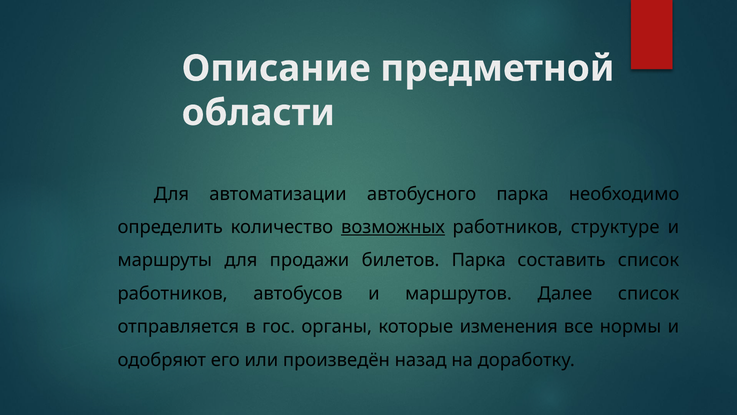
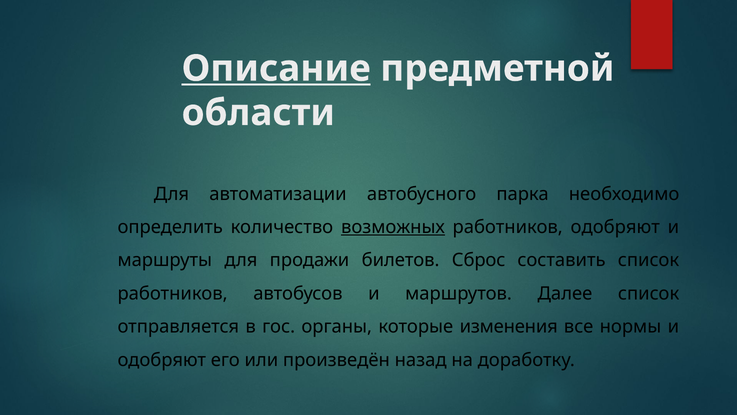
Описание underline: none -> present
работников структуре: структуре -> одобряют
билетов Парка: Парка -> Сброс
